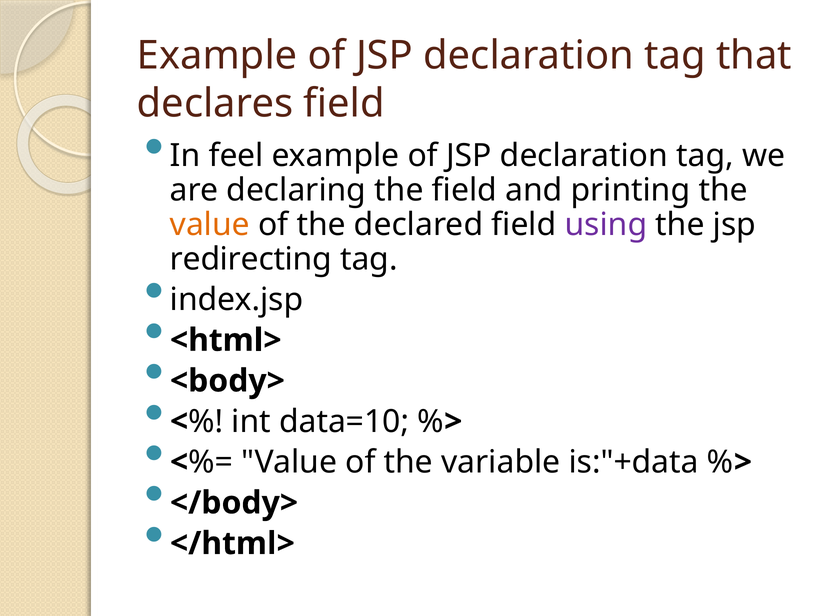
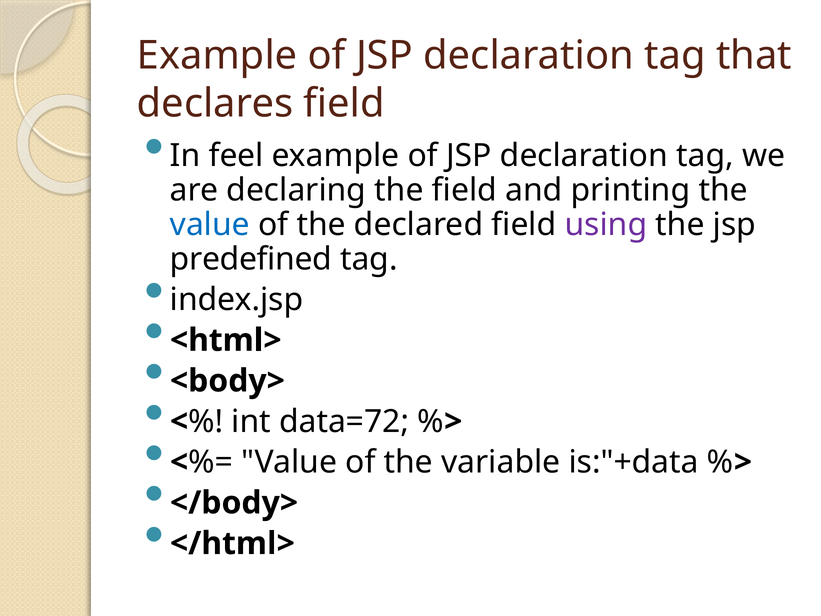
value at (210, 224) colour: orange -> blue
redirecting: redirecting -> predefined
data=10: data=10 -> data=72
